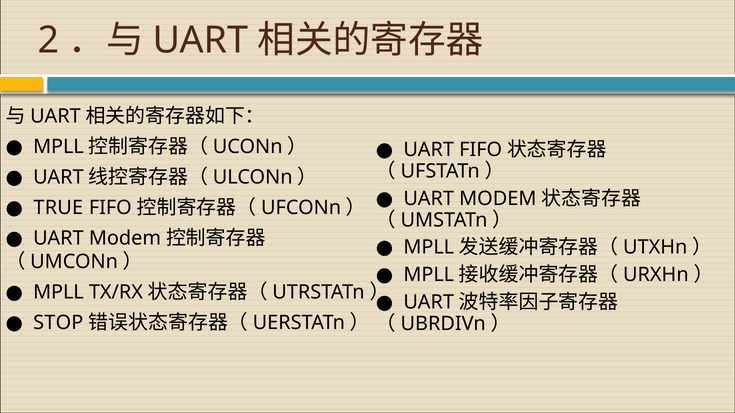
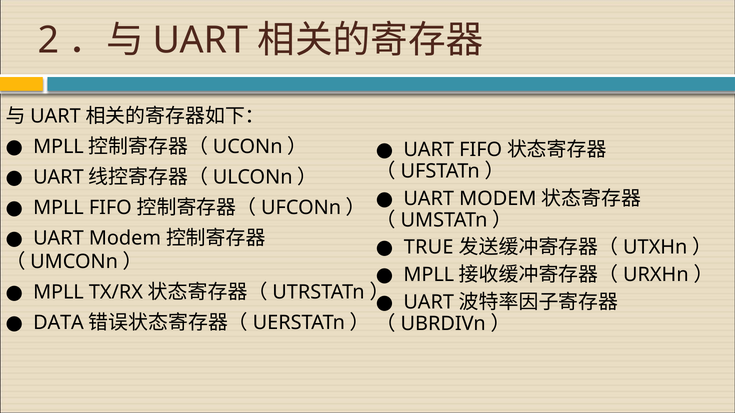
TRUE at (58, 208): TRUE -> MPLL
MPLL at (429, 248): MPLL -> TRUE
STOP: STOP -> DATA
